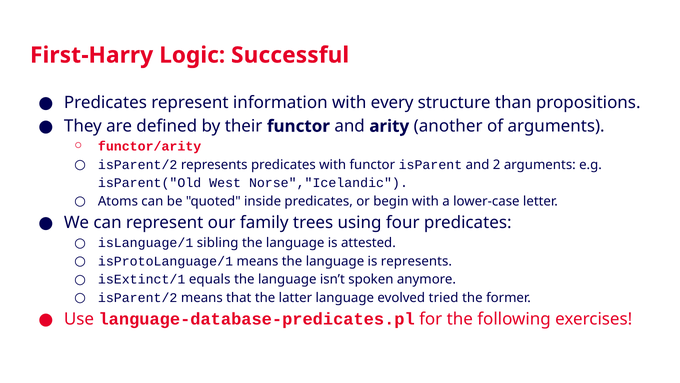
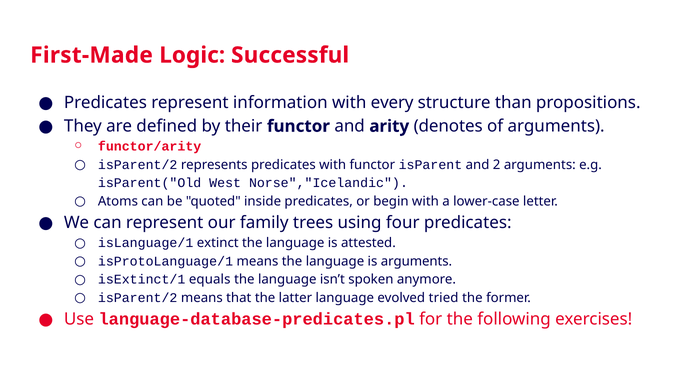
First-Harry: First-Harry -> First-Made
another: another -> denotes
sibling: sibling -> extinct
is represents: represents -> arguments
